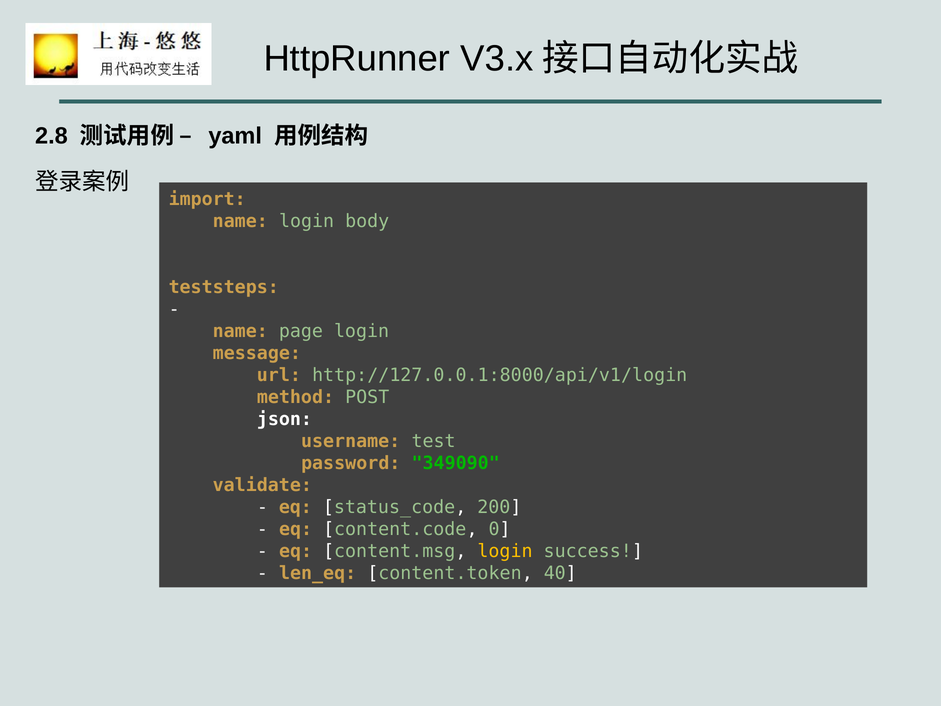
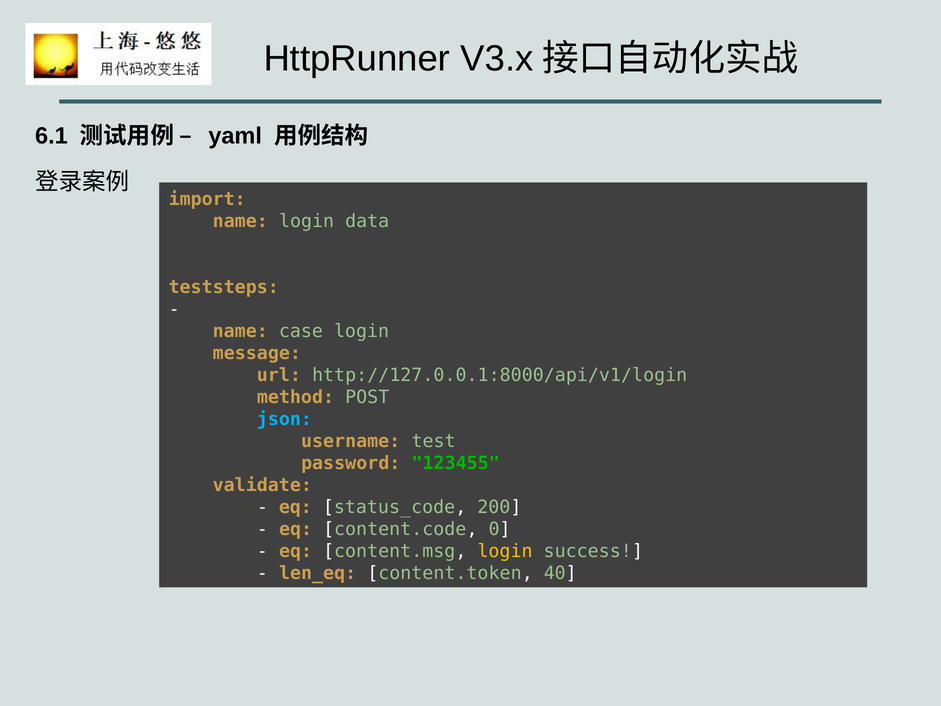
2.8: 2.8 -> 6.1
body: body -> data
page: page -> case
json colour: white -> light blue
349090: 349090 -> 123455
